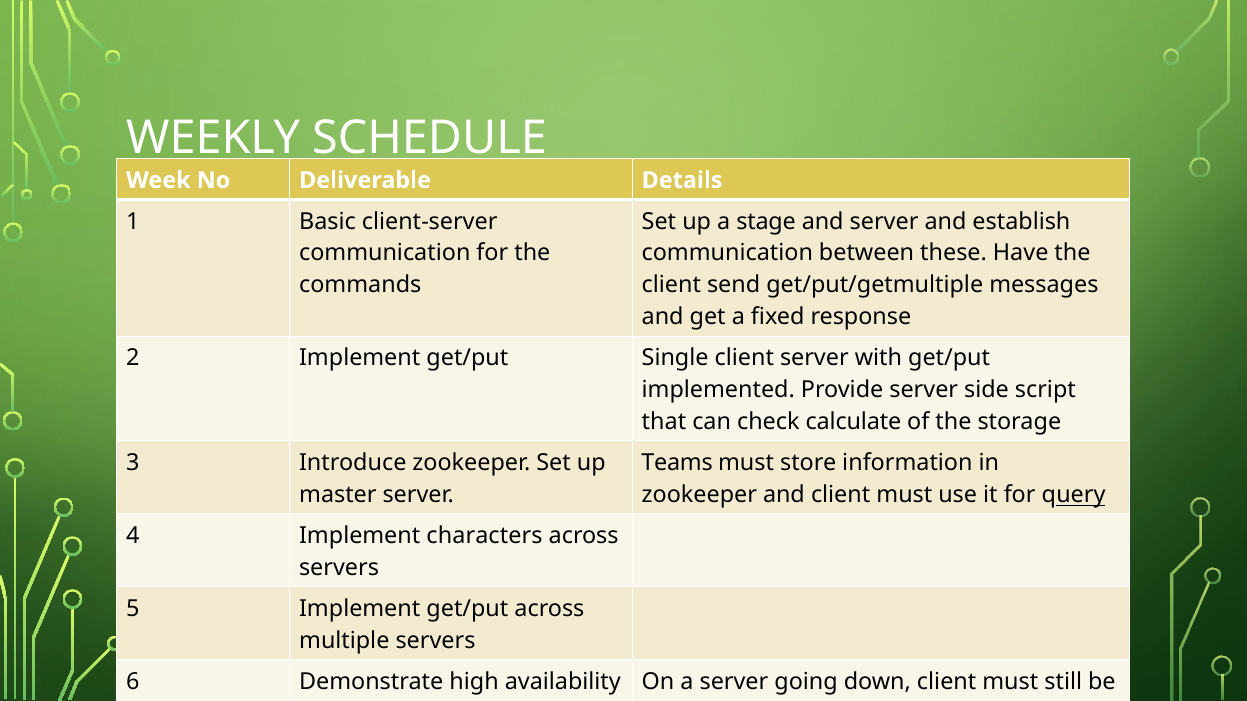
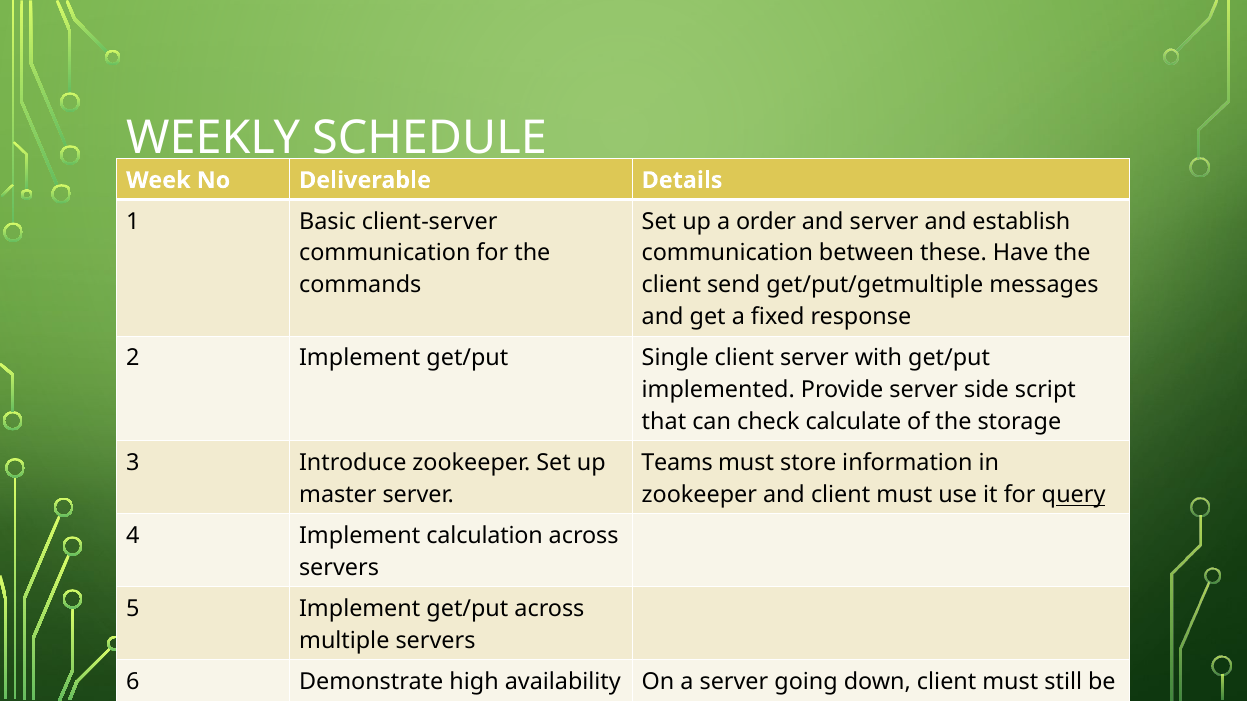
stage: stage -> order
characters: characters -> calculation
